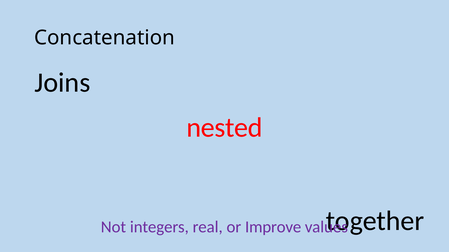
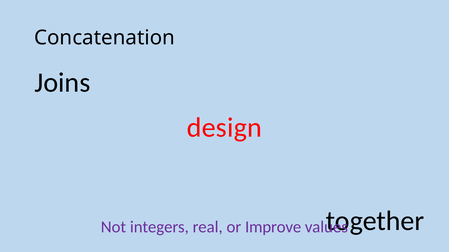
nested: nested -> design
